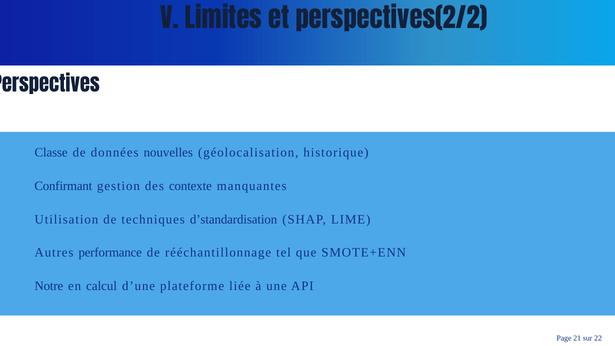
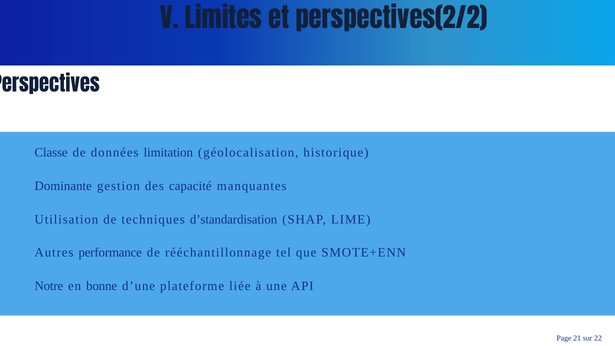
nouvelles: nouvelles -> limitation
Confirmant: Confirmant -> Dominante
contexte: contexte -> capacité
calcul: calcul -> bonne
